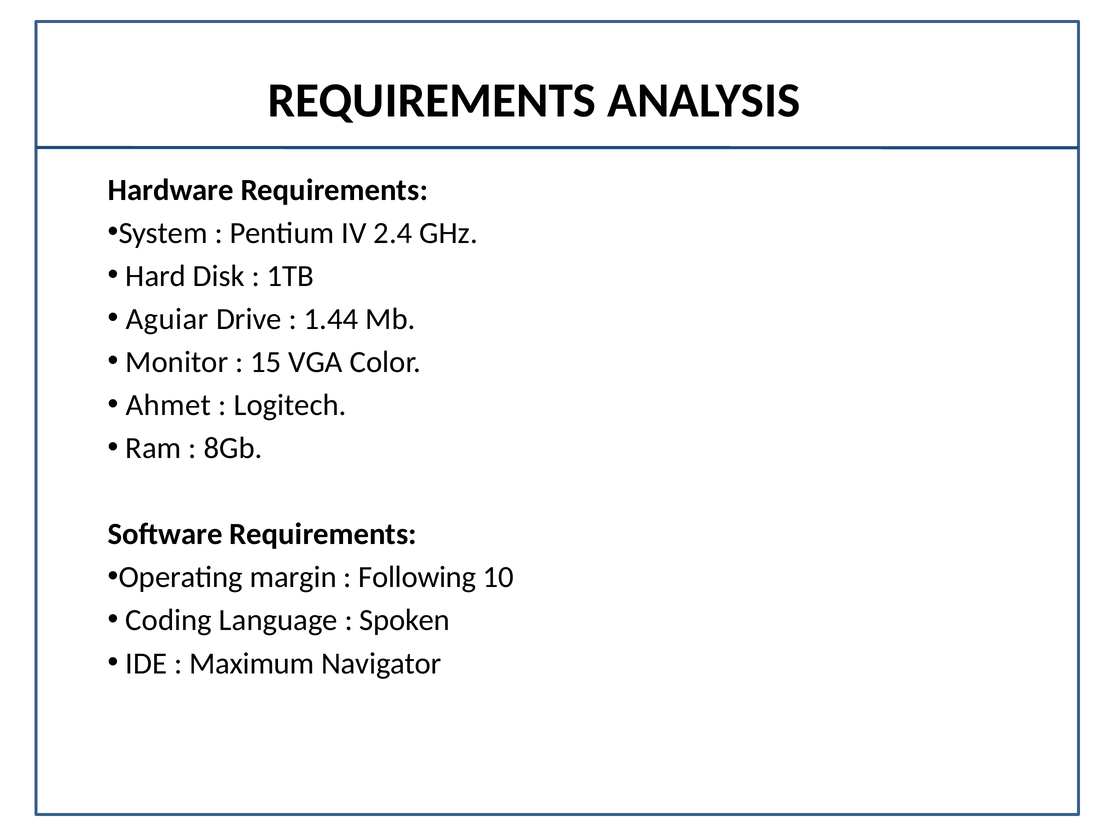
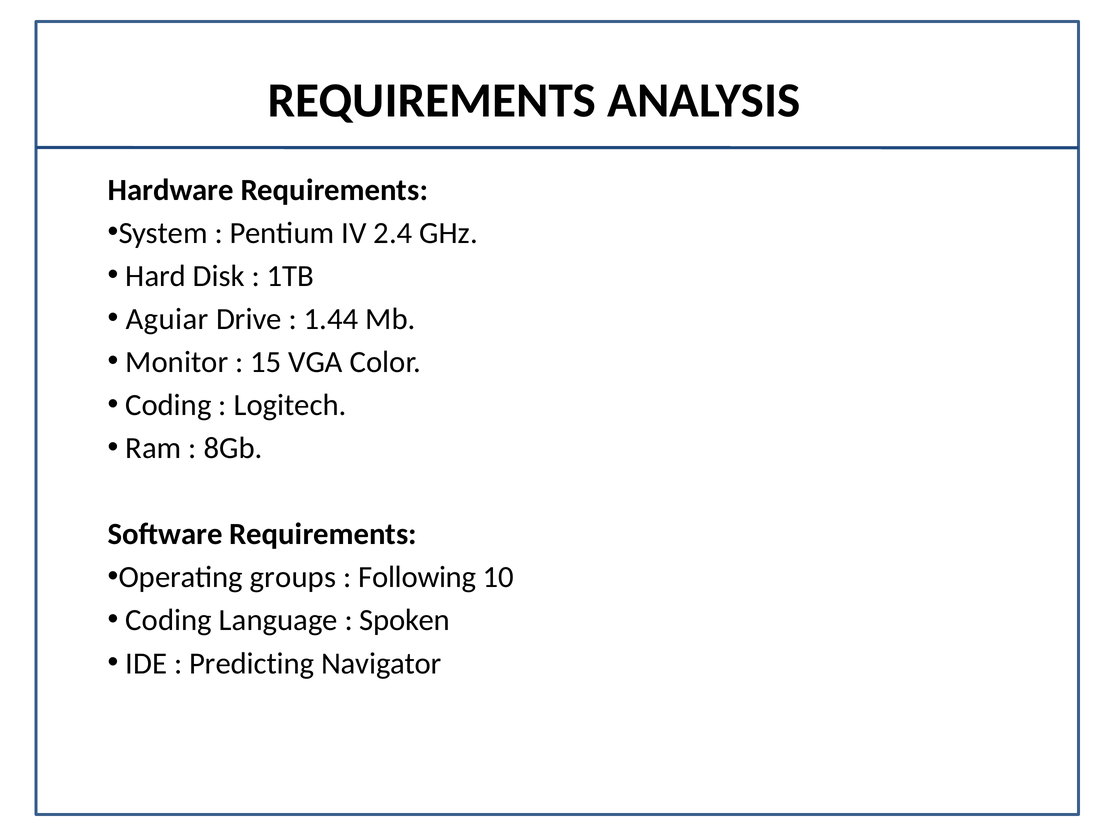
Ahmet at (168, 405): Ahmet -> Coding
margin: margin -> groups
Maximum: Maximum -> Predicting
